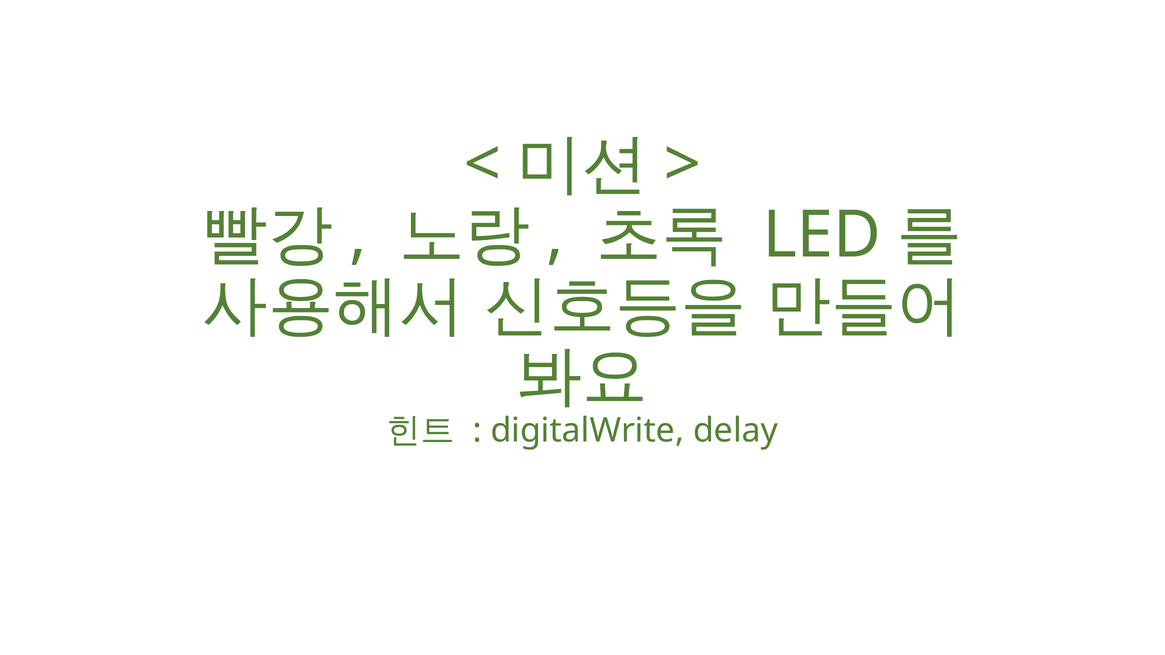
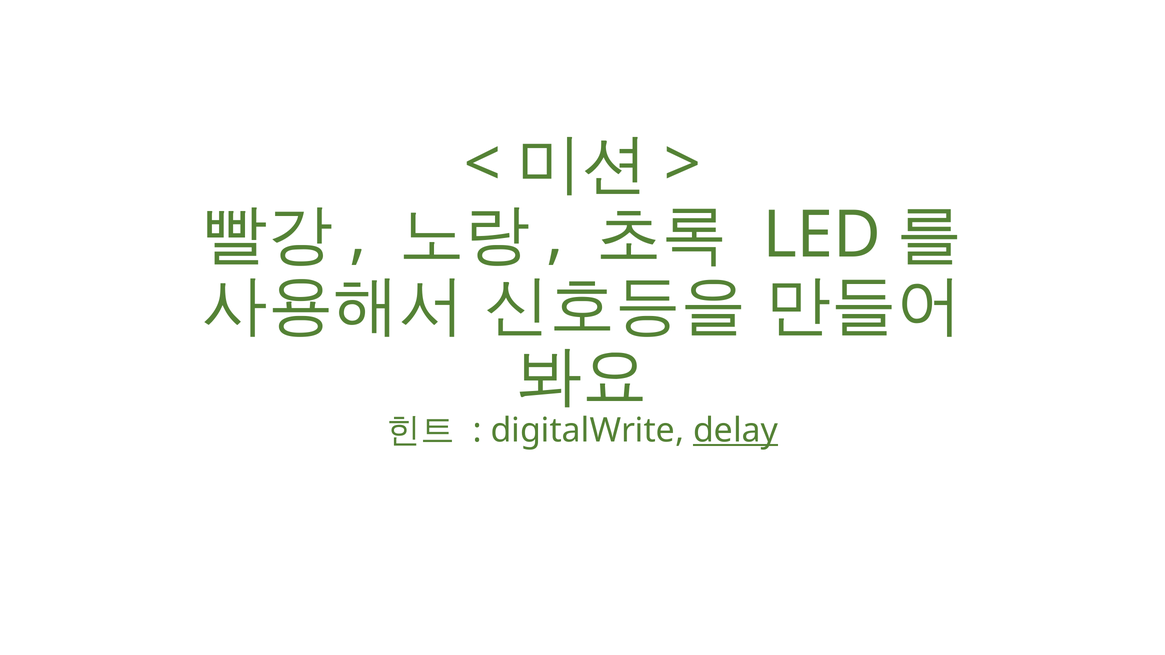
delay underline: none -> present
